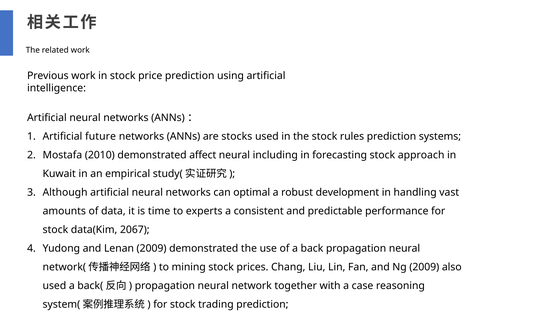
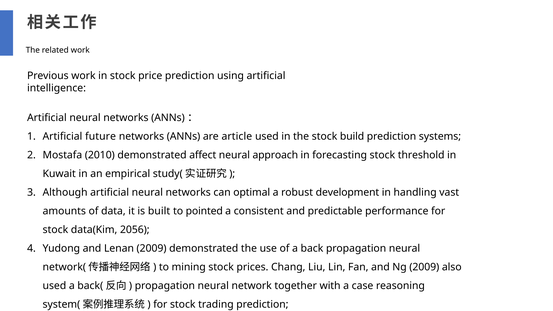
stocks: stocks -> article
rules: rules -> build
including: including -> approach
approach: approach -> threshold
time: time -> built
experts: experts -> pointed
2067: 2067 -> 2056
